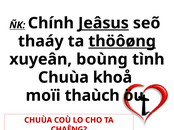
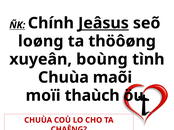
thaáy: thaáy -> loøng
thöôøng underline: present -> none
khoå: khoå -> maõi
